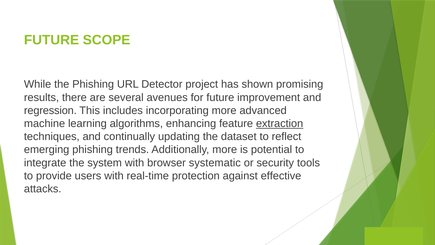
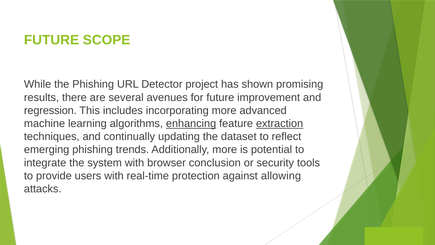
enhancing underline: none -> present
systematic: systematic -> conclusion
effective: effective -> allowing
